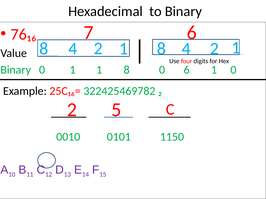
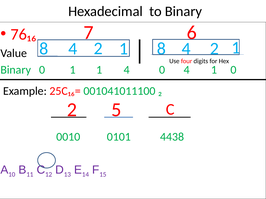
1 8: 8 -> 4
0 6: 6 -> 4
322425469782: 322425469782 -> 001041011100
1150: 1150 -> 4438
